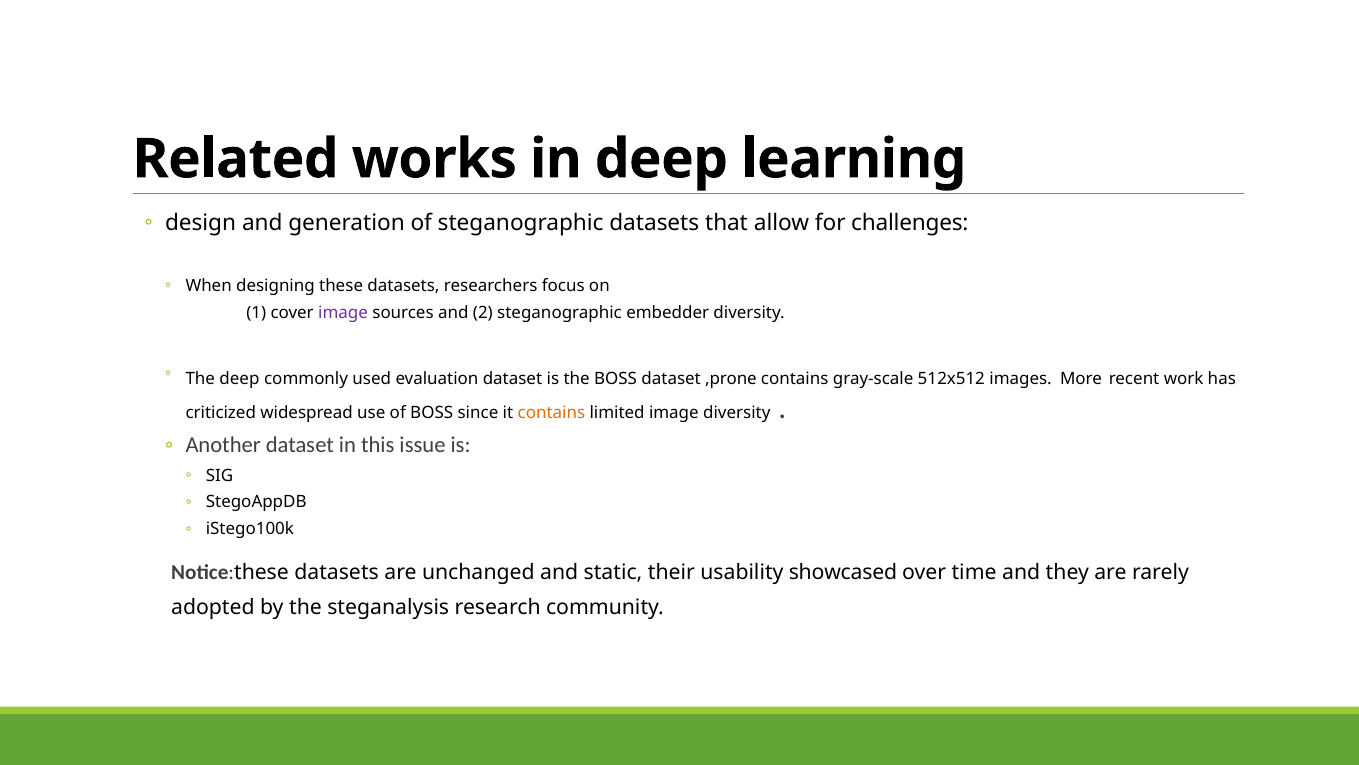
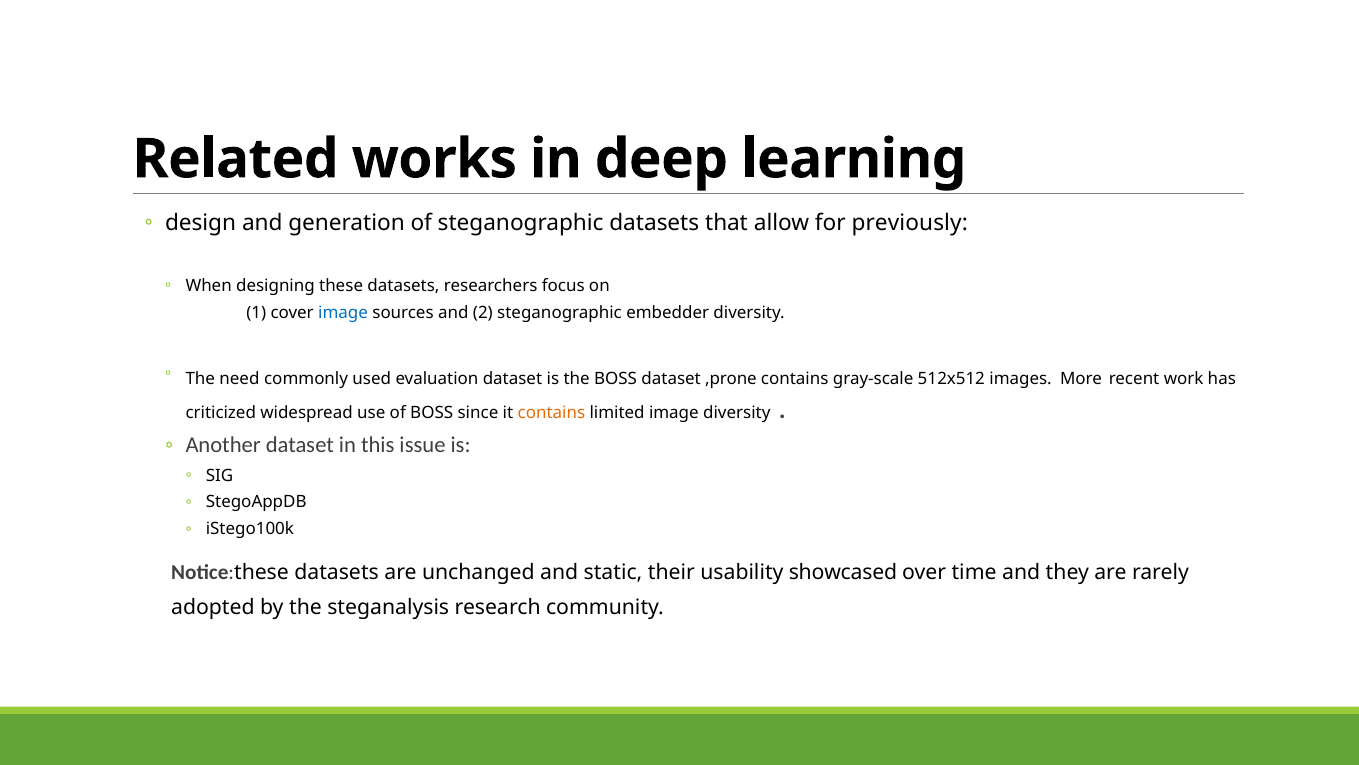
challenges: challenges -> previously
image at (343, 313) colour: purple -> blue
The deep: deep -> need
